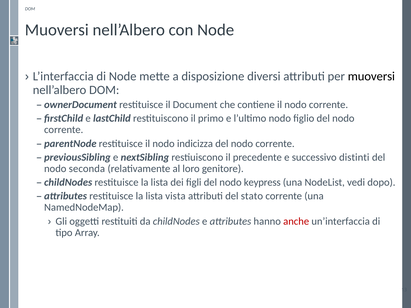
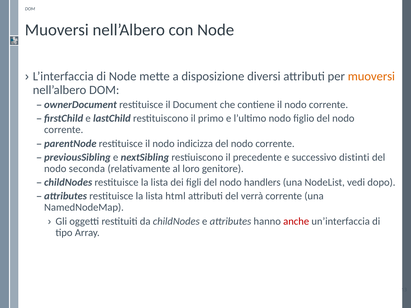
muoversi at (371, 76) colour: black -> orange
keypress: keypress -> handlers
vista: vista -> html
stato: stato -> verrà
